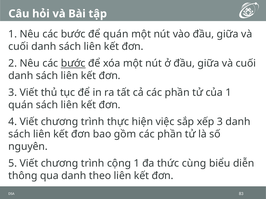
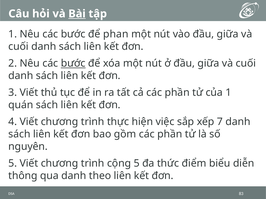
Bài underline: none -> present
để quán: quán -> phan
xếp 3: 3 -> 7
cộng 1: 1 -> 5
cùng: cùng -> điểm
